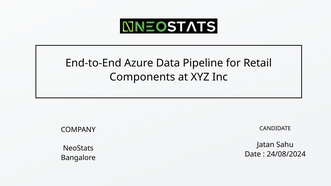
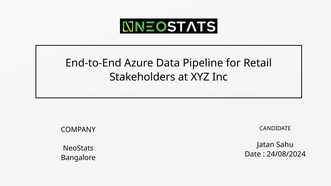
Components: Components -> Stakeholders
